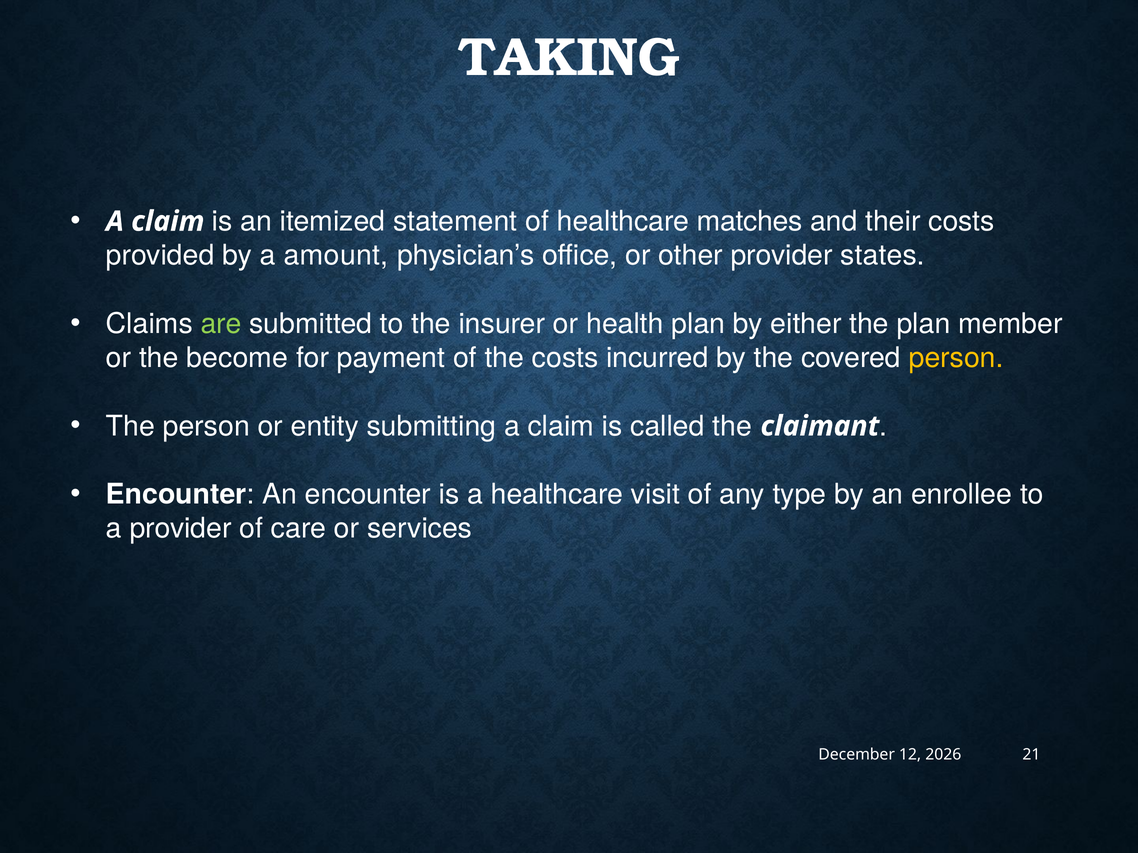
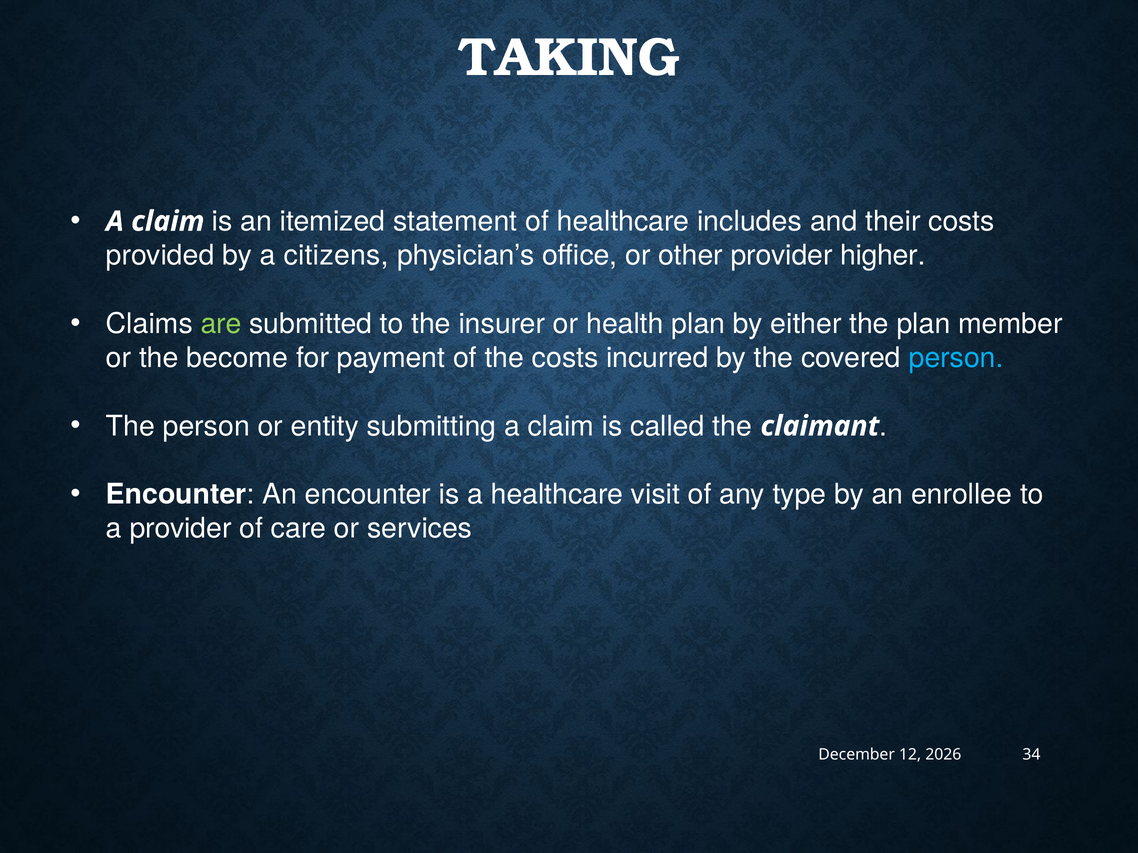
matches: matches -> includes
amount: amount -> citizens
states: states -> higher
person at (956, 358) colour: yellow -> light blue
21: 21 -> 34
